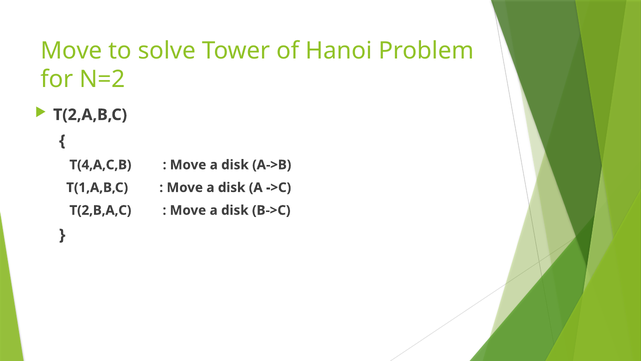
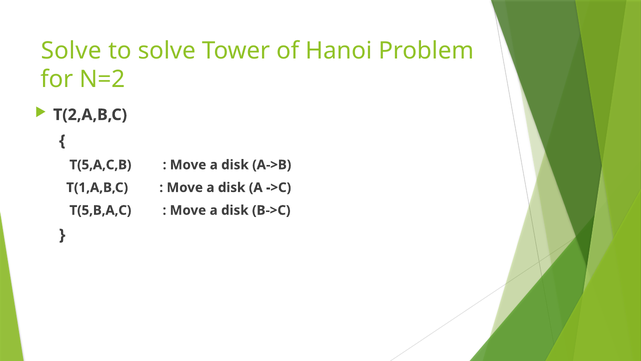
Move at (71, 51): Move -> Solve
T(4,A,C,B: T(4,A,C,B -> T(5,A,C,B
T(2,B,A,C: T(2,B,A,C -> T(5,B,A,C
